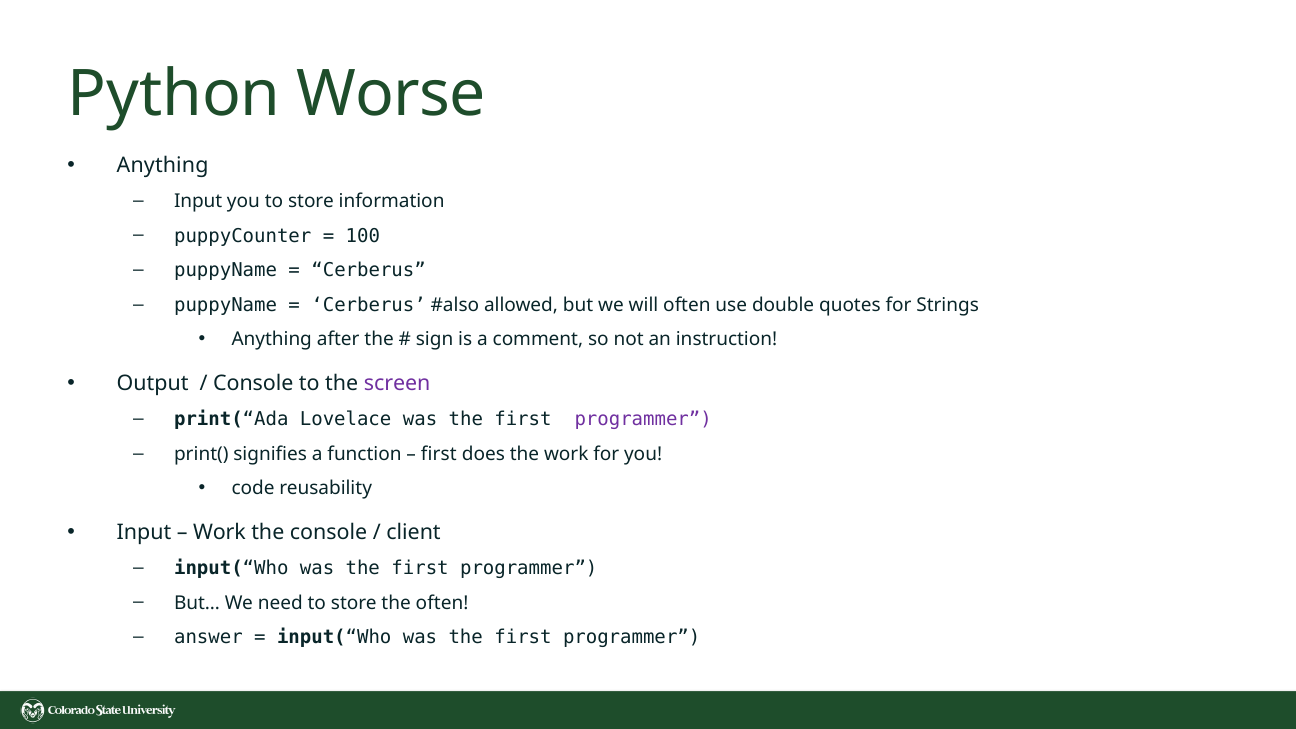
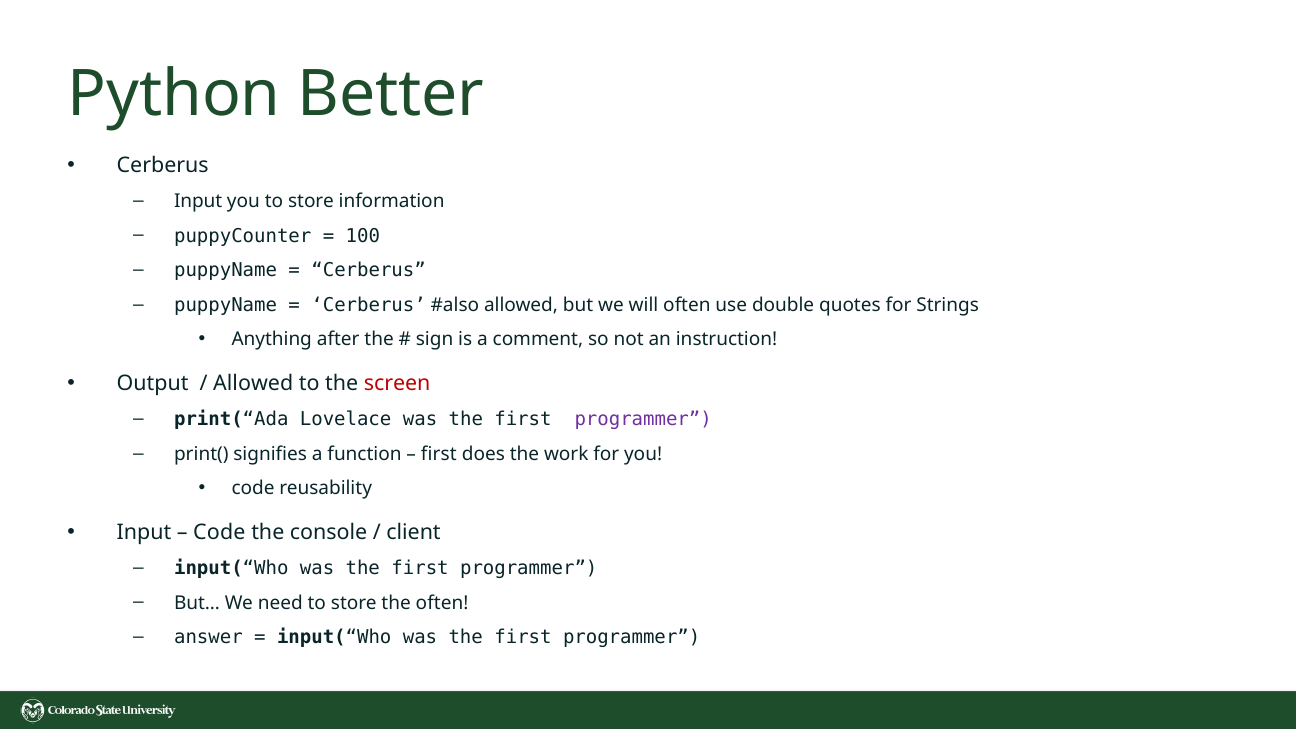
Worse: Worse -> Better
Anything at (163, 165): Anything -> Cerberus
Console at (253, 383): Console -> Allowed
screen colour: purple -> red
Work at (220, 532): Work -> Code
